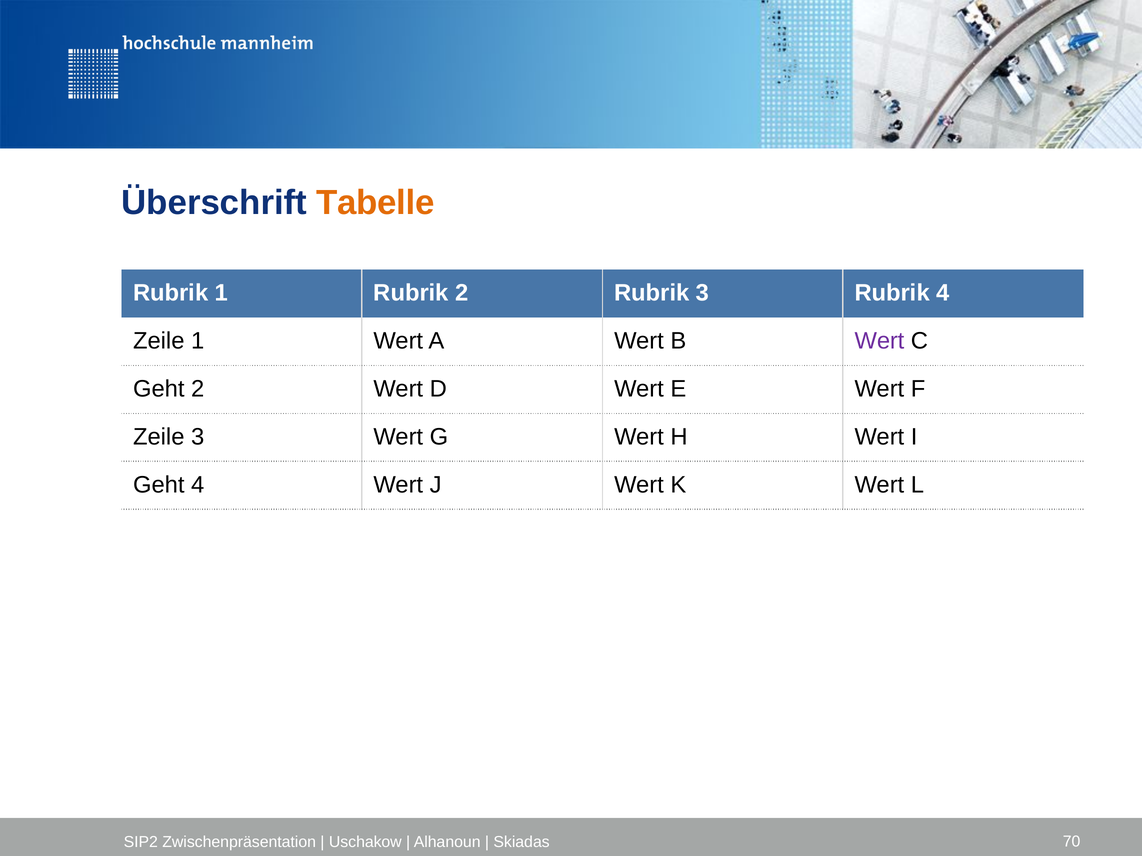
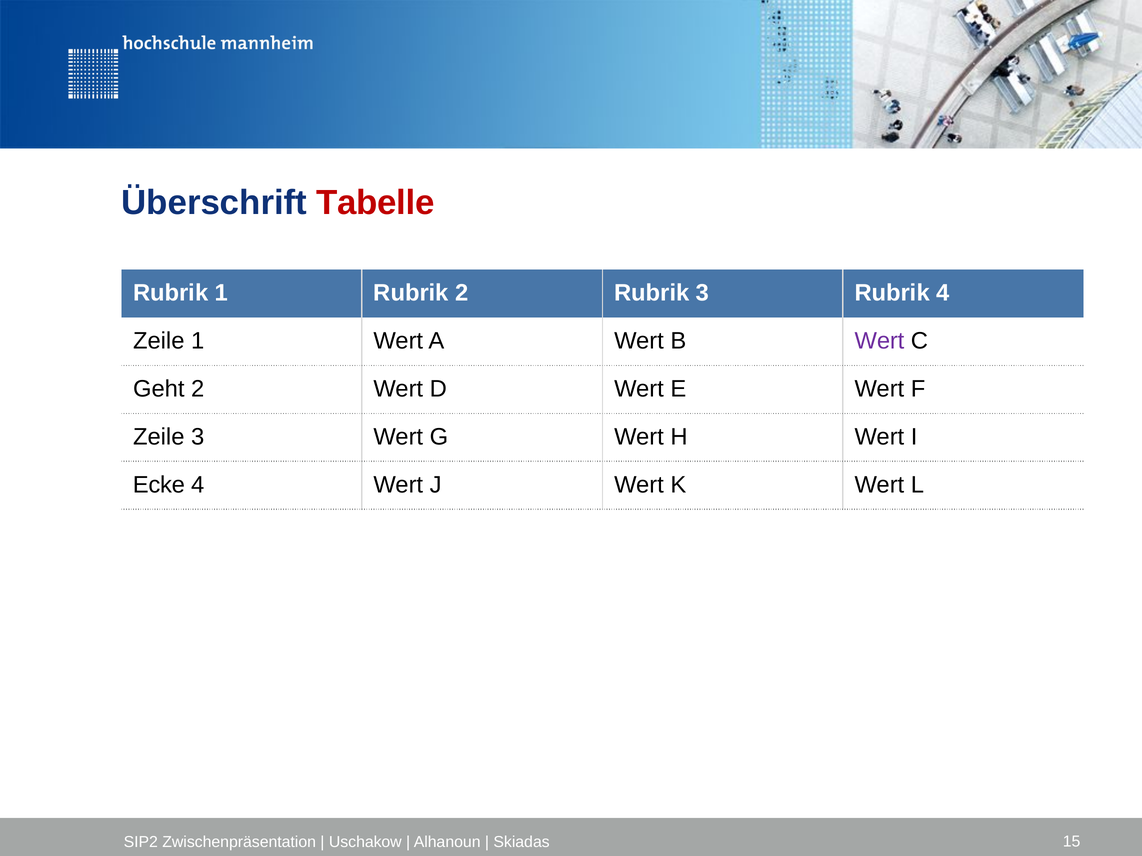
Tabelle colour: orange -> red
Geht at (159, 485): Geht -> Ecke
70: 70 -> 15
